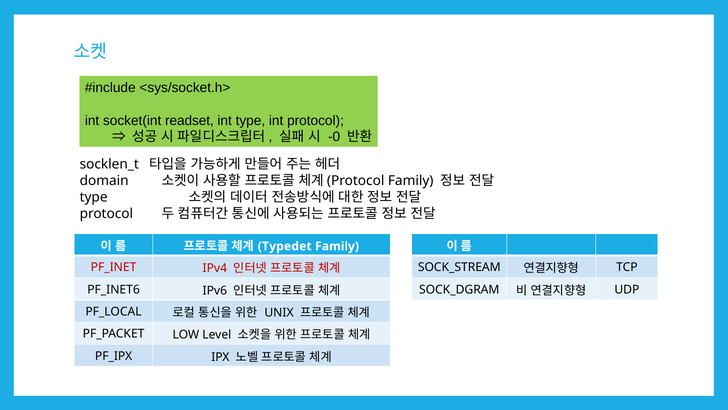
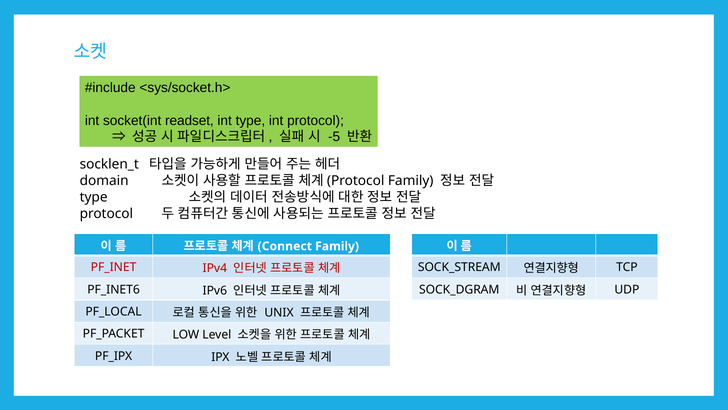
-0: -0 -> -5
Typedet: Typedet -> Connect
